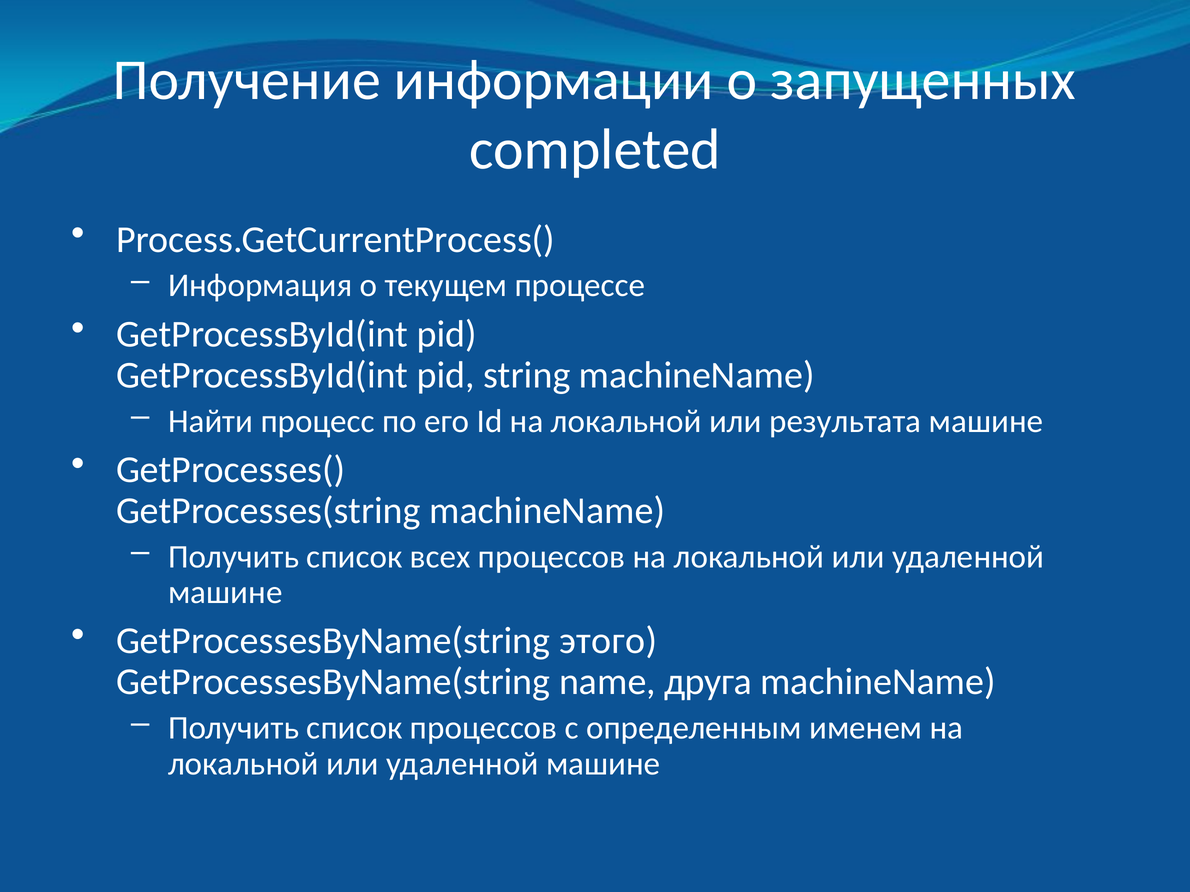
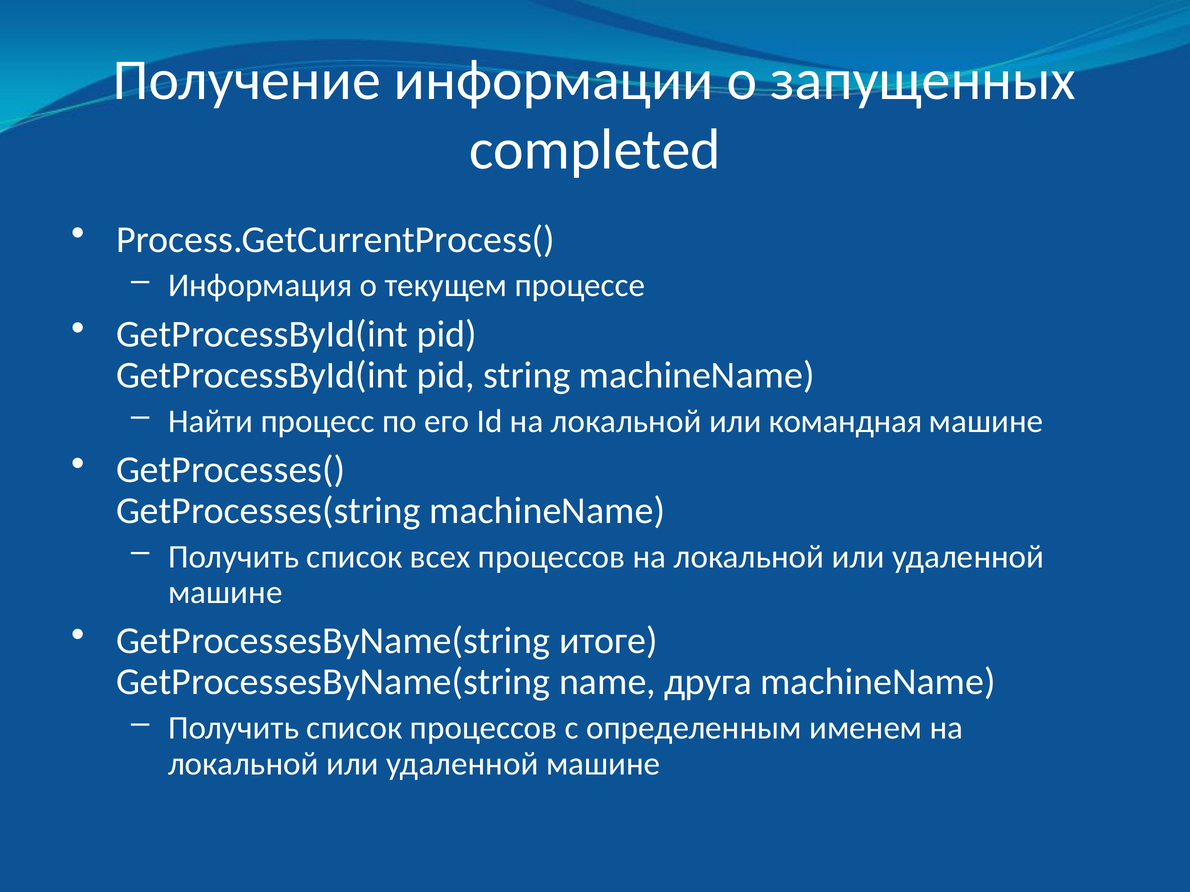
результата: результата -> командная
этого: этого -> итоге
